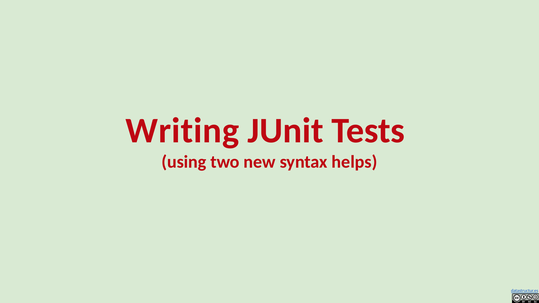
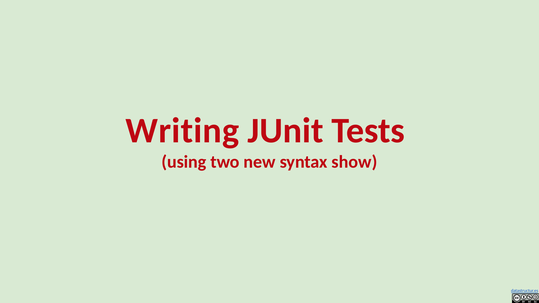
helps: helps -> show
